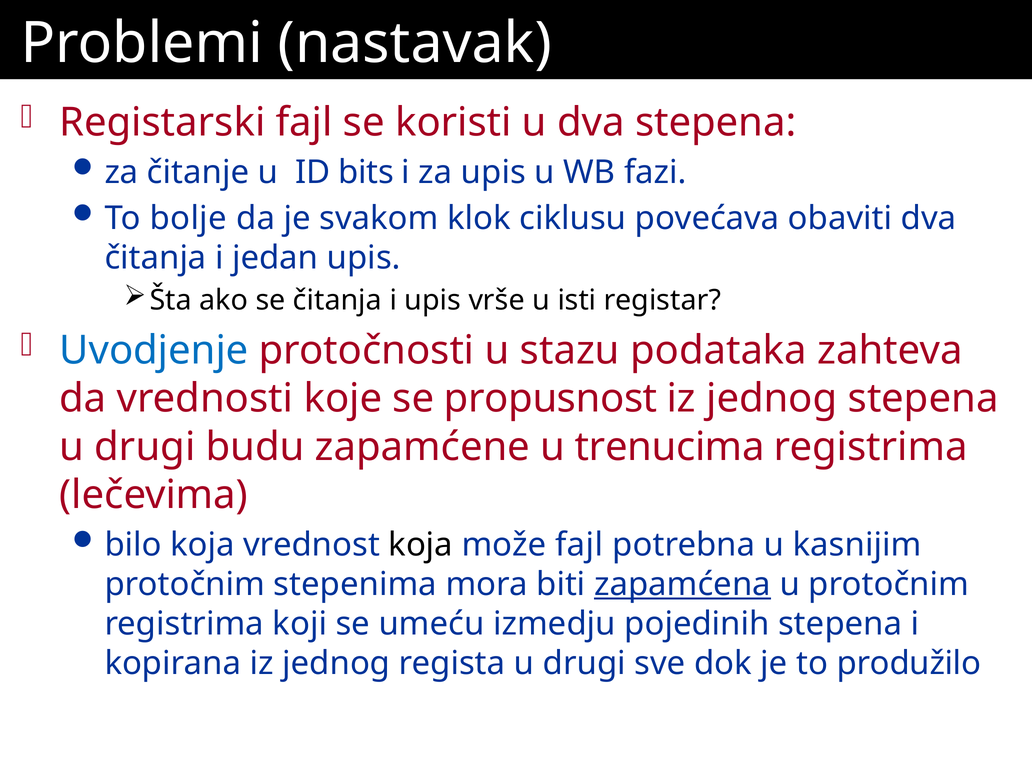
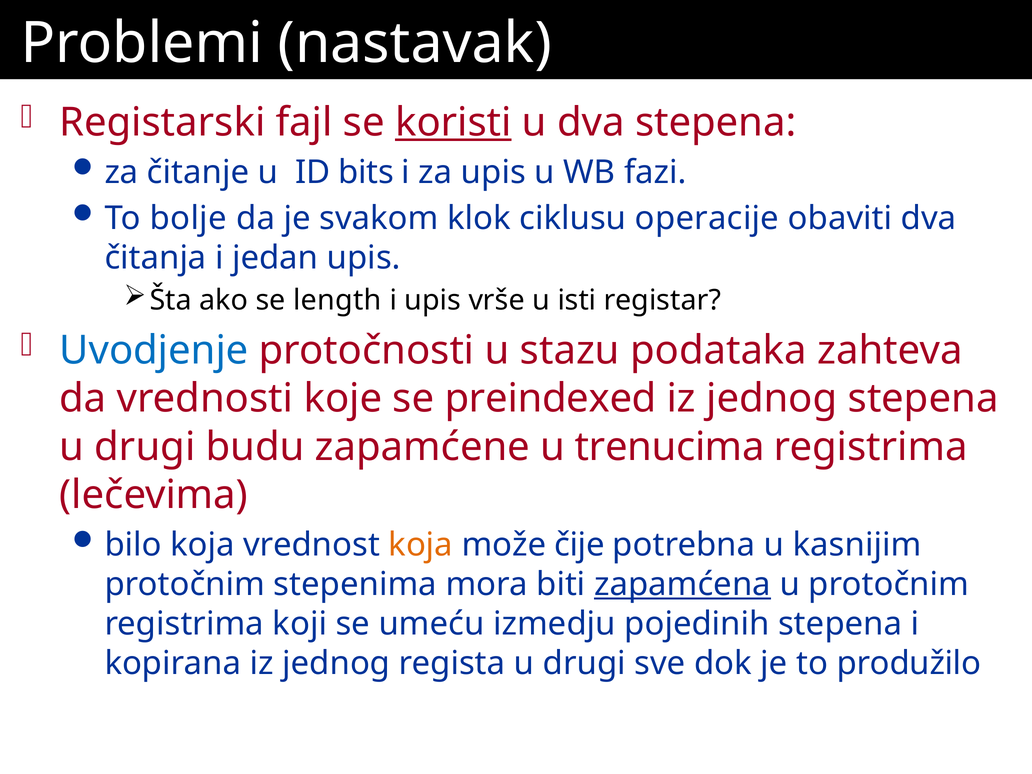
koristi underline: none -> present
povećava: povećava -> operacije
se čitanja: čitanja -> length
propusnost: propusnost -> preindexed
koja at (421, 545) colour: black -> orange
može fajl: fajl -> čije
